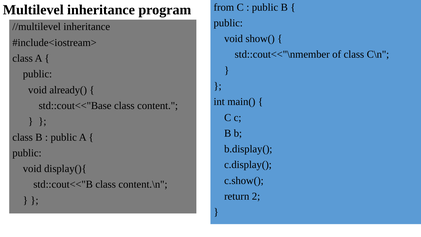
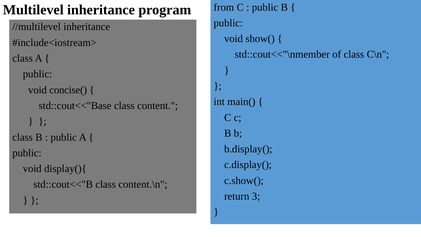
already(: already( -> concise(
2: 2 -> 3
